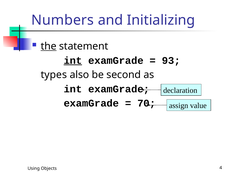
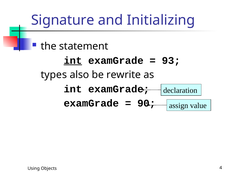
Numbers: Numbers -> Signature
the underline: present -> none
second: second -> rewrite
70: 70 -> 90
